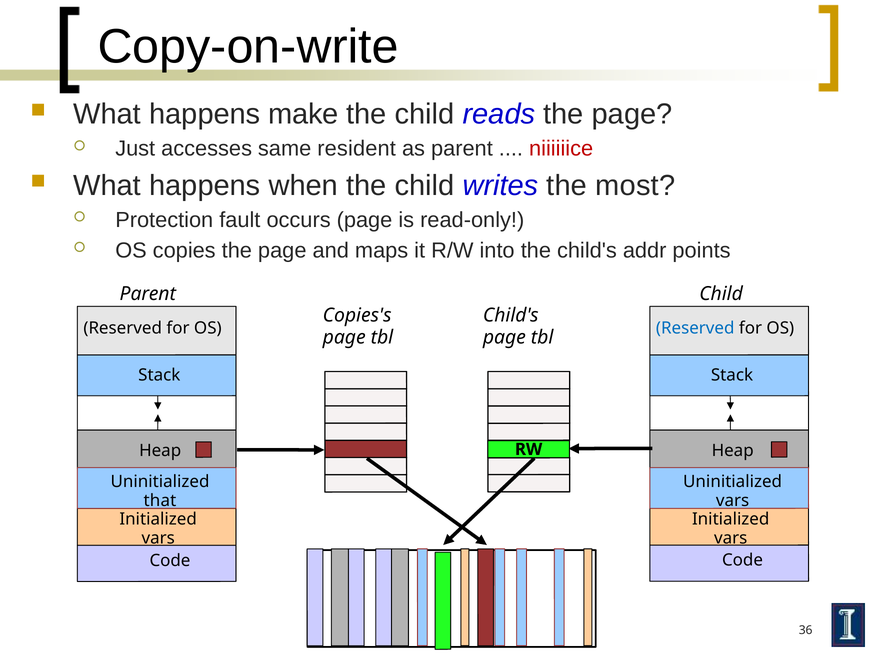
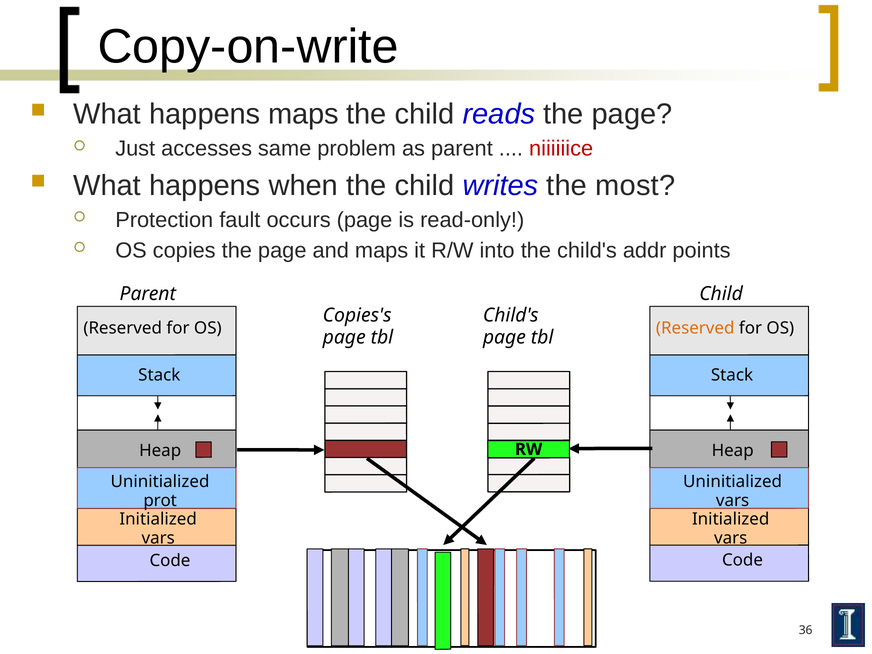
happens make: make -> maps
resident: resident -> problem
Reserved at (695, 328) colour: blue -> orange
that: that -> prot
